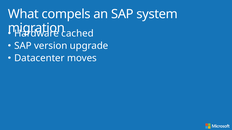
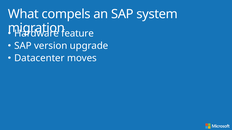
cached: cached -> feature
